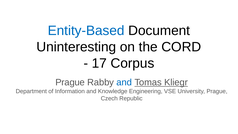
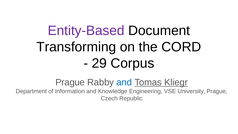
Entity-Based colour: blue -> purple
Uninteresting: Uninteresting -> Transforming
17: 17 -> 29
